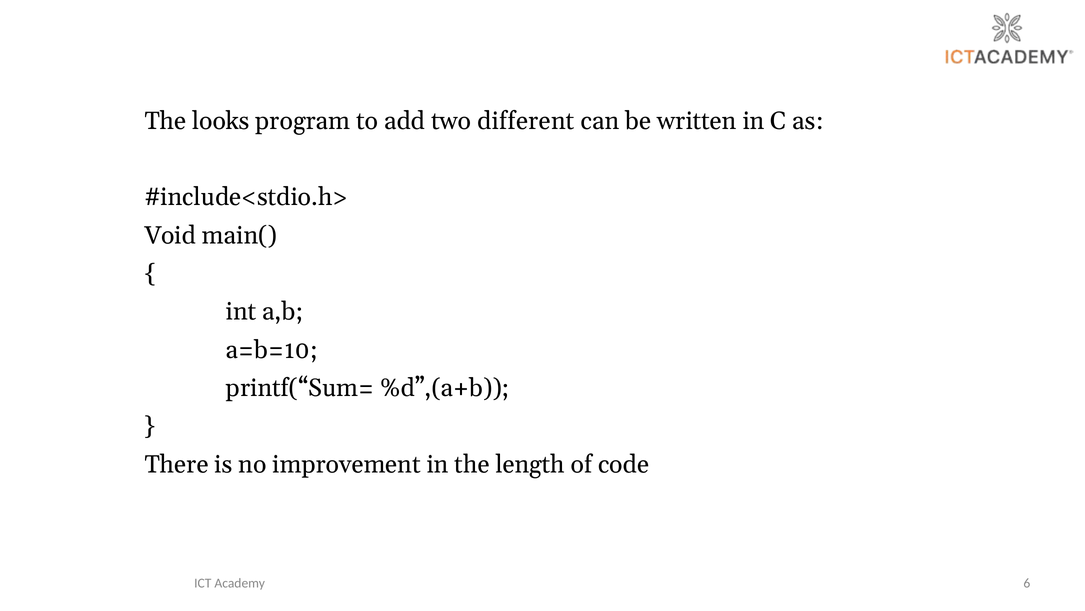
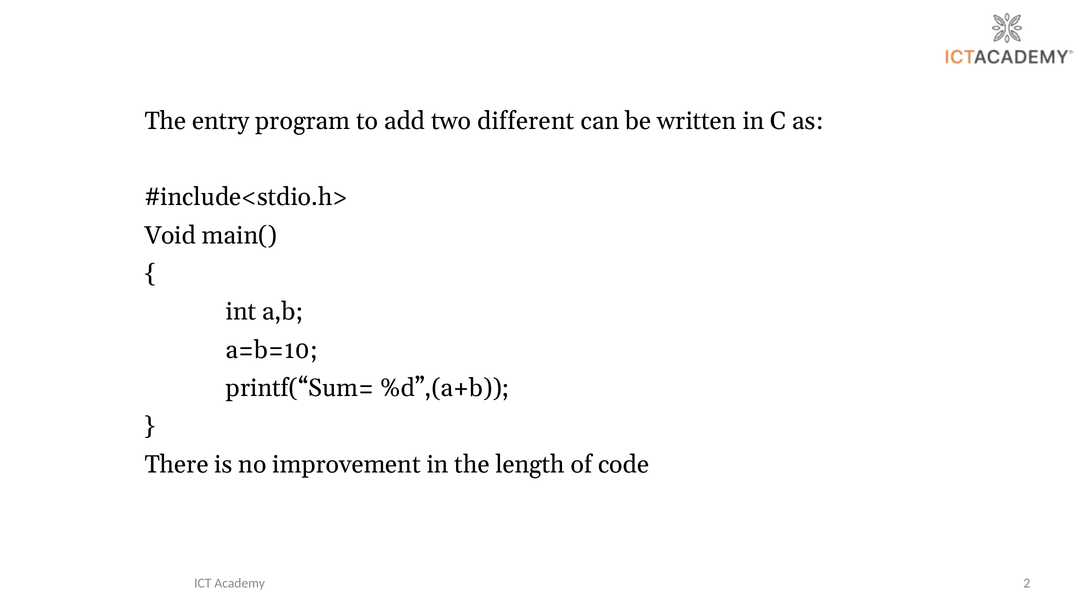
looks: looks -> entry
6: 6 -> 2
